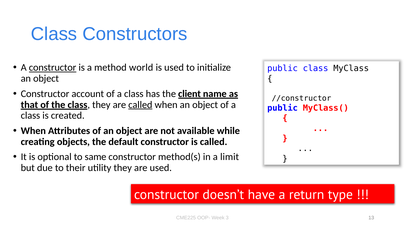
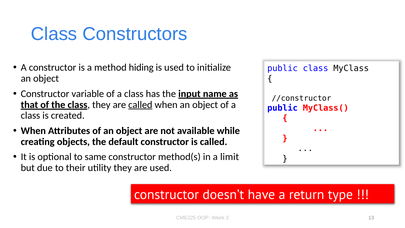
constructor at (53, 68) underline: present -> none
world: world -> hiding
account: account -> variable
client: client -> input
